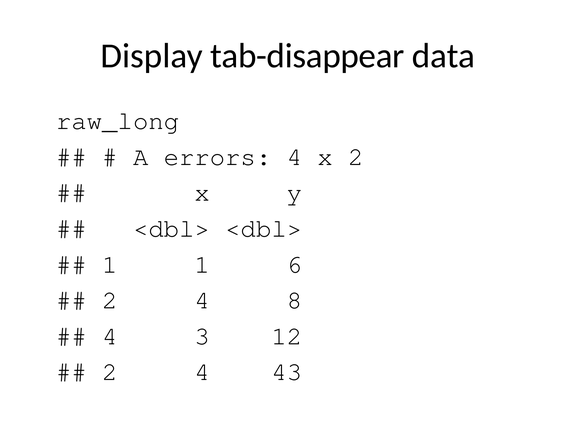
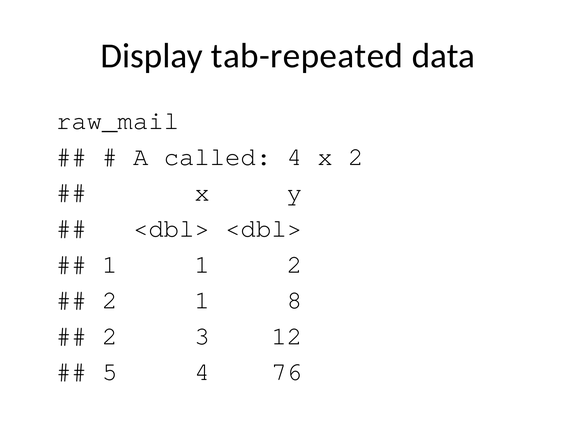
tab-disappear: tab-disappear -> tab-repeated
raw_long: raw_long -> raw_mail
errors: errors -> called
1 6: 6 -> 2
4 at (202, 300): 4 -> 1
4 at (110, 336): 4 -> 2
2 at (110, 372): 2 -> 5
43: 43 -> 76
